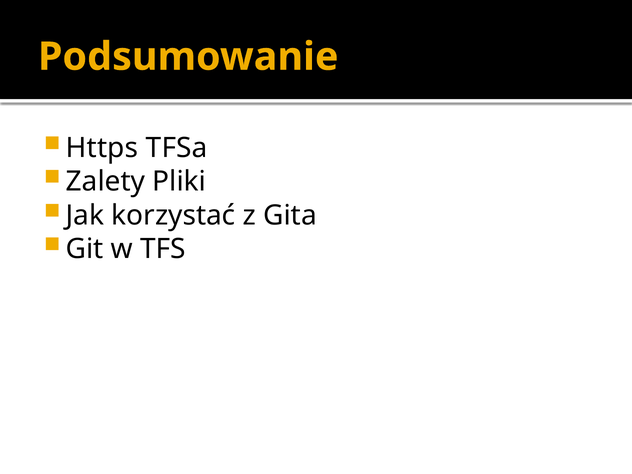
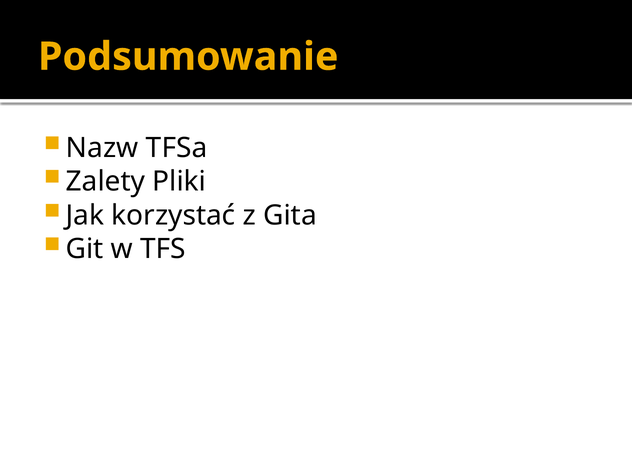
Https: Https -> Nazw
